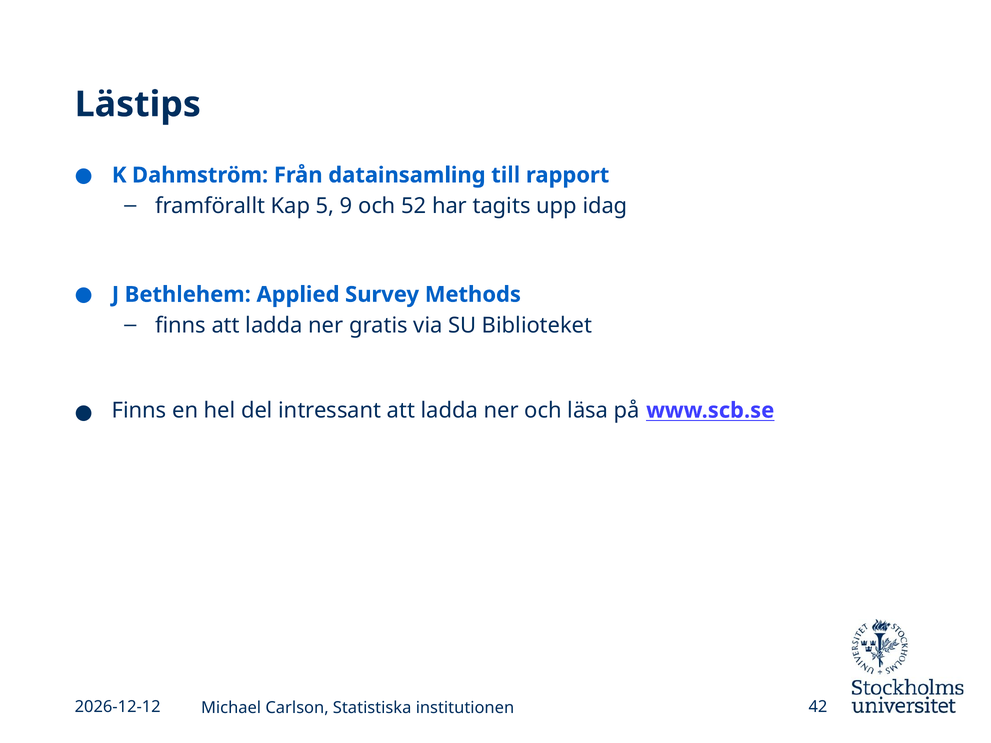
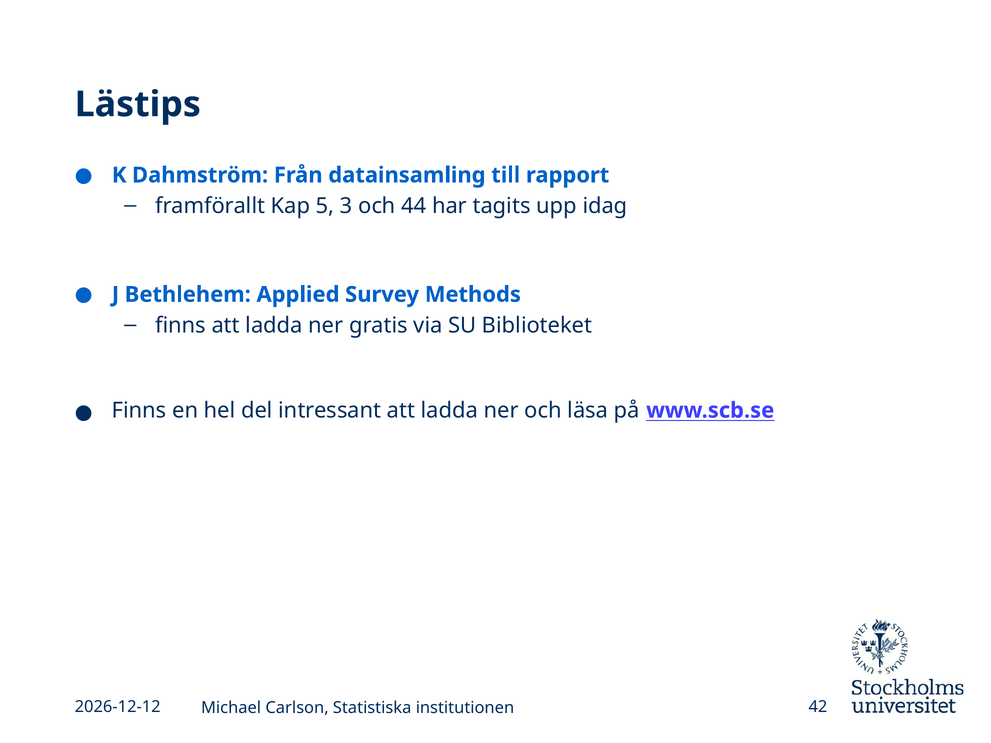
9: 9 -> 3
52: 52 -> 44
